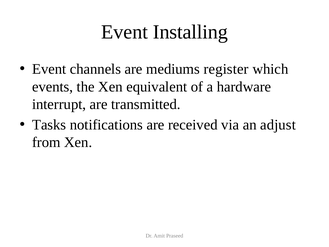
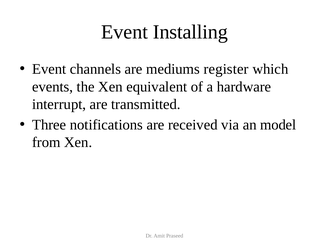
Tasks: Tasks -> Three
adjust: adjust -> model
